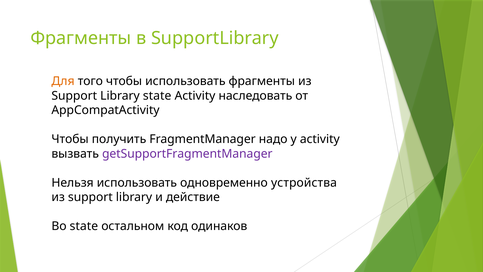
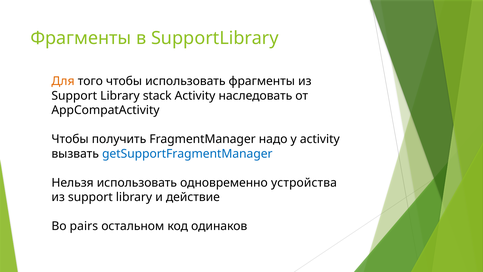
Library state: state -> stack
getSupportFragmentManager colour: purple -> blue
Во state: state -> pairs
